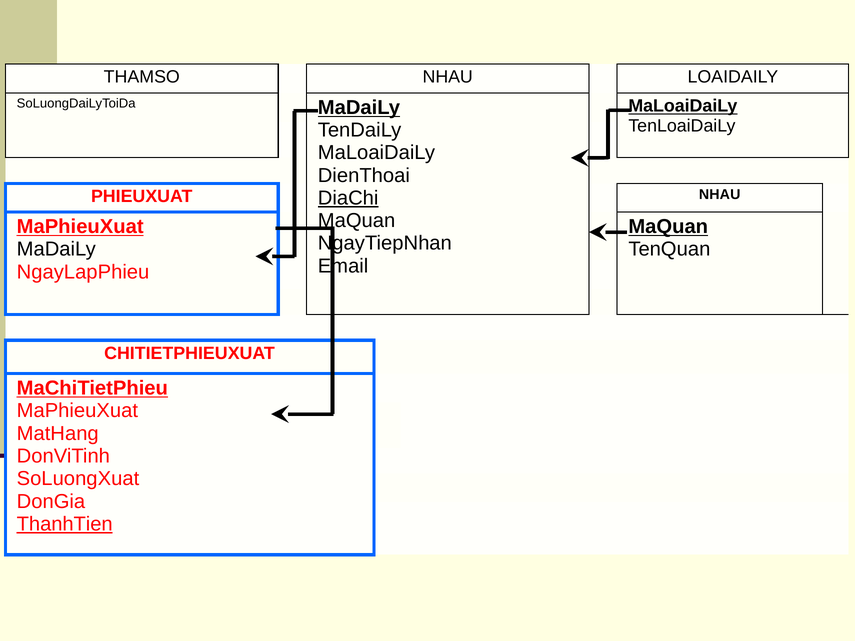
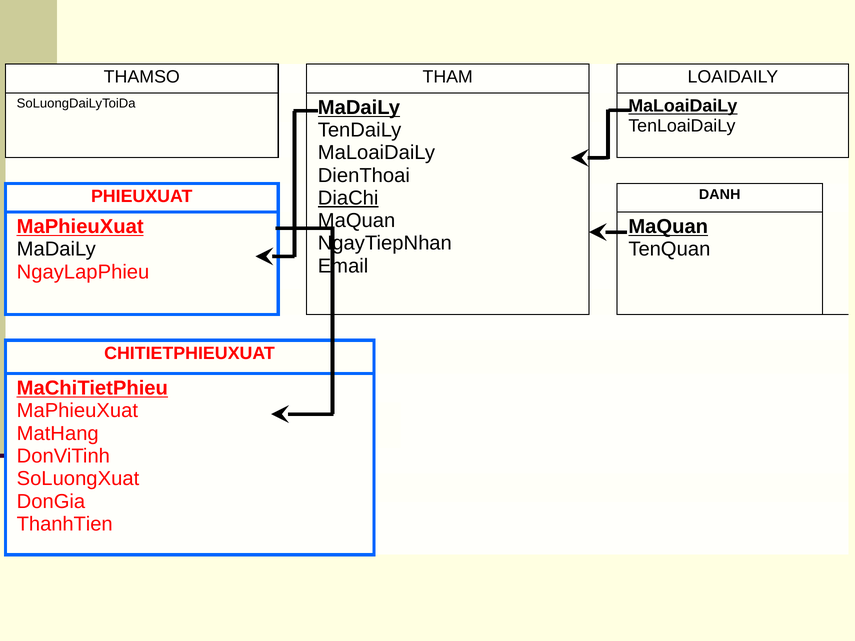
THAMSO NHAU: NHAU -> THAM
PHIEUXUAT NHAU: NHAU -> DANH
ThanhTien underline: present -> none
